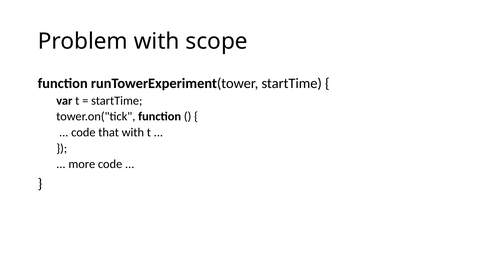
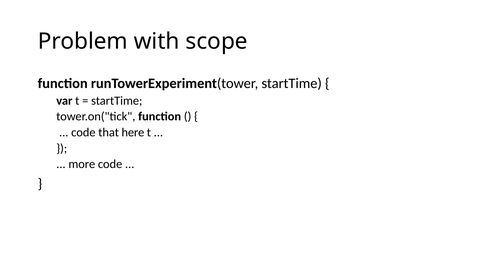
that with: with -> here
